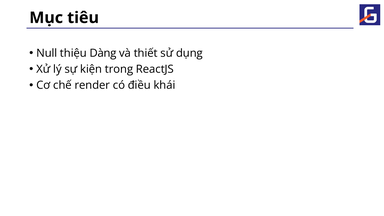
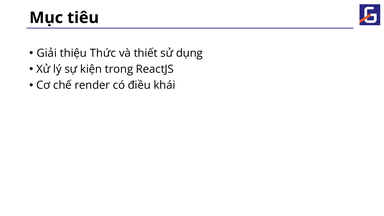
Null: Null -> Giải
Dàng: Dàng -> Thức
